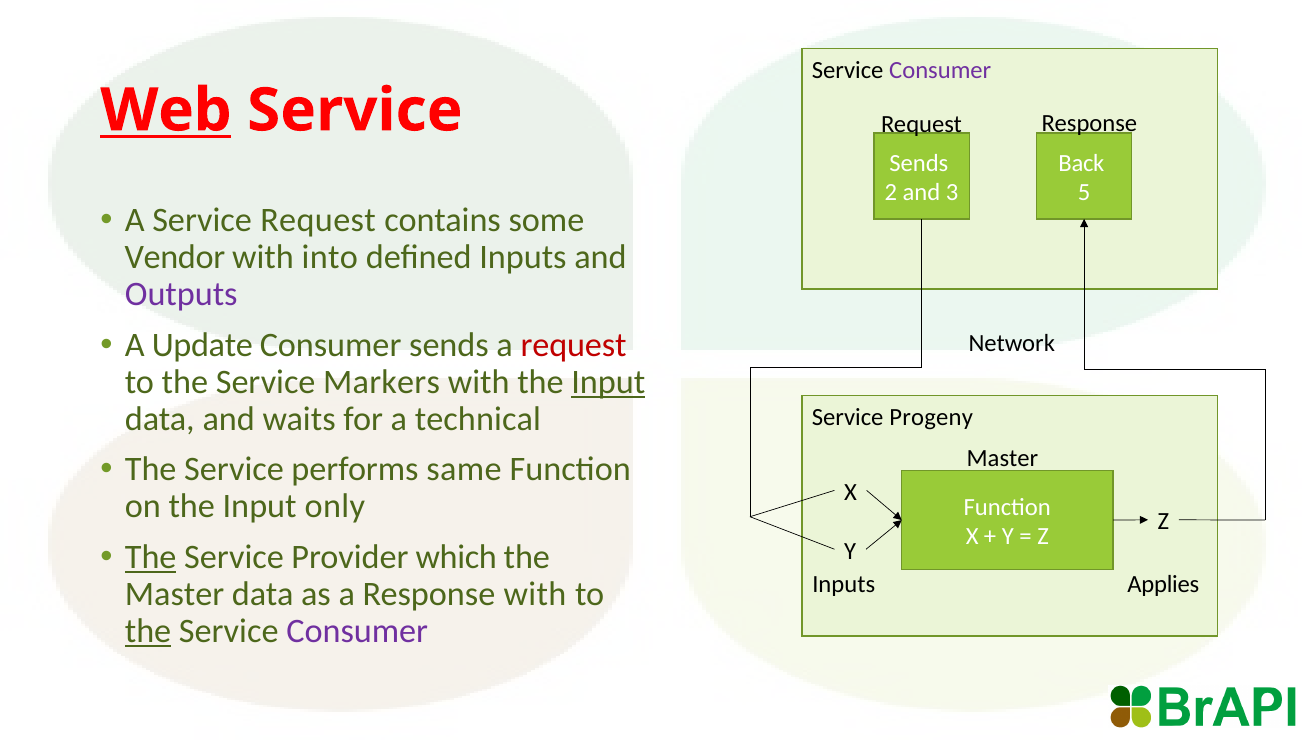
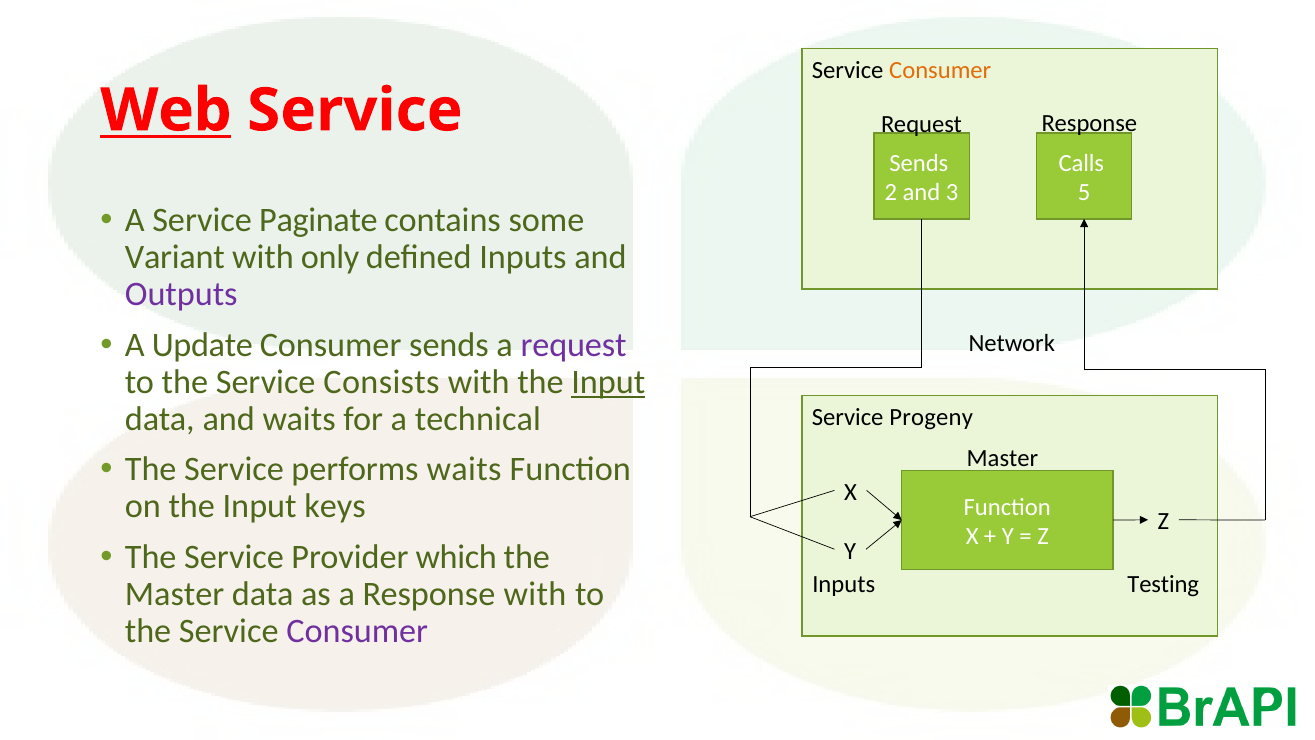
Consumer at (940, 70) colour: purple -> orange
Back: Back -> Calls
Service Request: Request -> Paginate
Vendor: Vendor -> Variant
into: into -> only
request at (574, 345) colour: red -> purple
Markers: Markers -> Consists
performs same: same -> waits
only: only -> keys
The at (151, 557) underline: present -> none
Applies: Applies -> Testing
the at (148, 631) underline: present -> none
